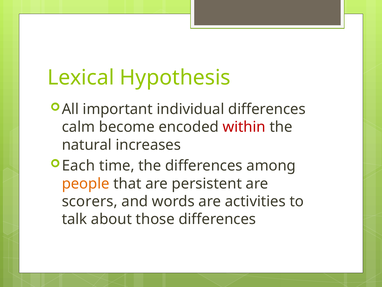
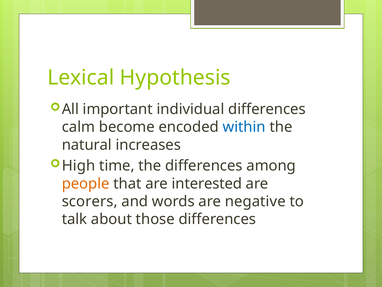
within colour: red -> blue
Each: Each -> High
persistent: persistent -> interested
activities: activities -> negative
